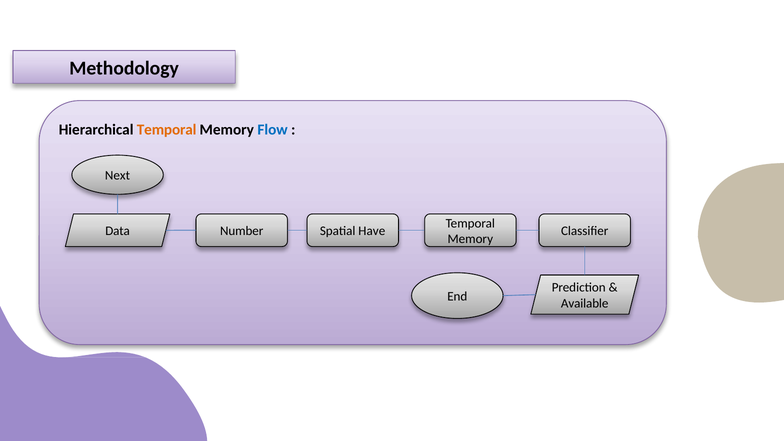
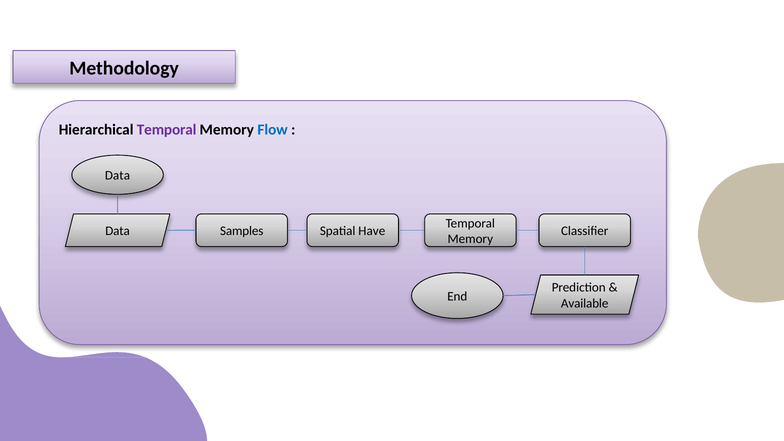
Temporal at (167, 130) colour: orange -> purple
Next at (117, 176): Next -> Data
Number: Number -> Samples
